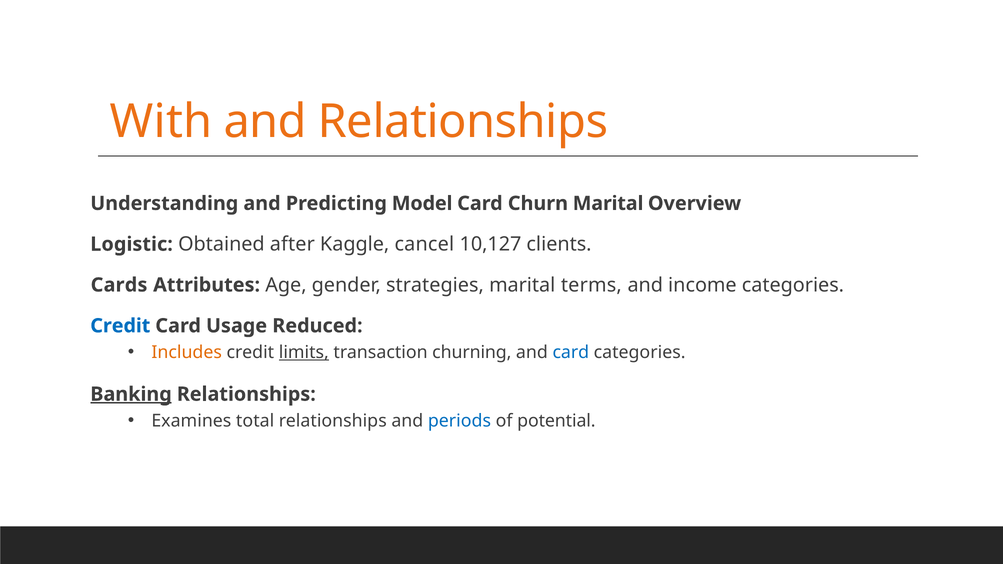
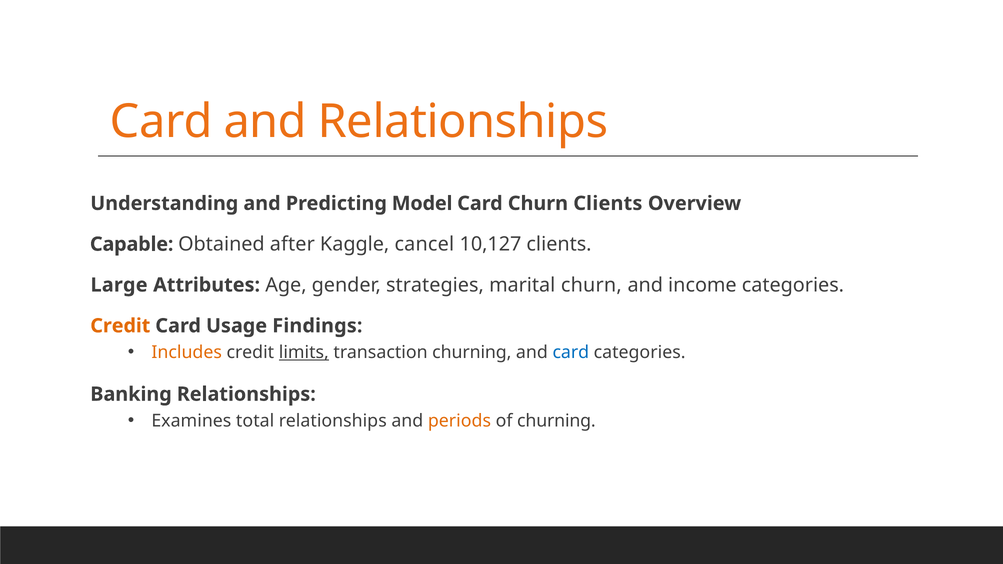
With at (161, 122): With -> Card
Churn Marital: Marital -> Clients
Logistic: Logistic -> Capable
Cards: Cards -> Large
marital terms: terms -> churn
Credit at (120, 326) colour: blue -> orange
Reduced: Reduced -> Findings
Banking underline: present -> none
periods colour: blue -> orange
of potential: potential -> churning
